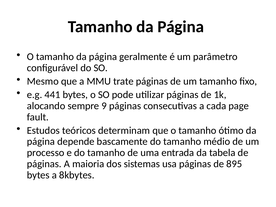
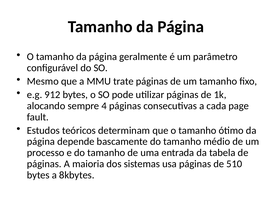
441: 441 -> 912
9: 9 -> 4
895: 895 -> 510
